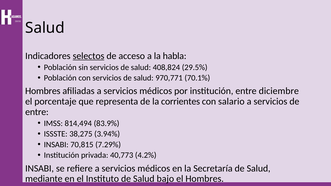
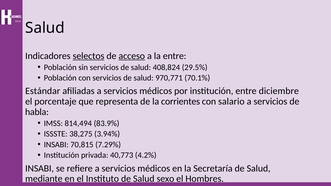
acceso underline: none -> present
la habla: habla -> entre
Hombres at (43, 91): Hombres -> Estándar
entre at (37, 112): entre -> habla
bajo: bajo -> sexo
